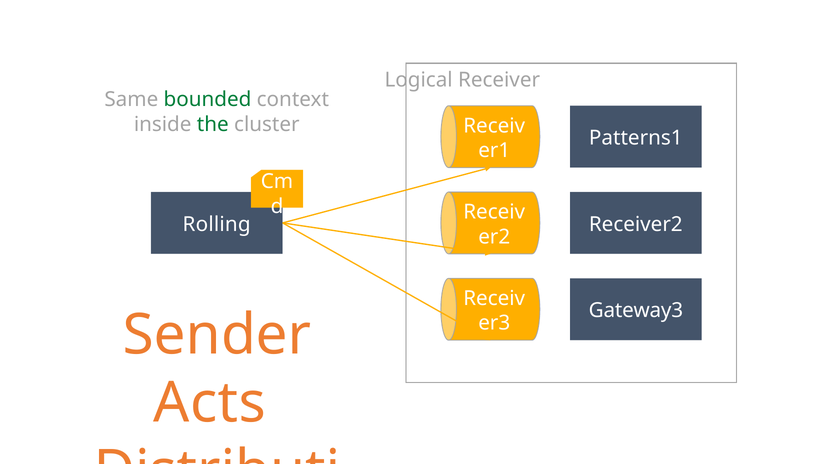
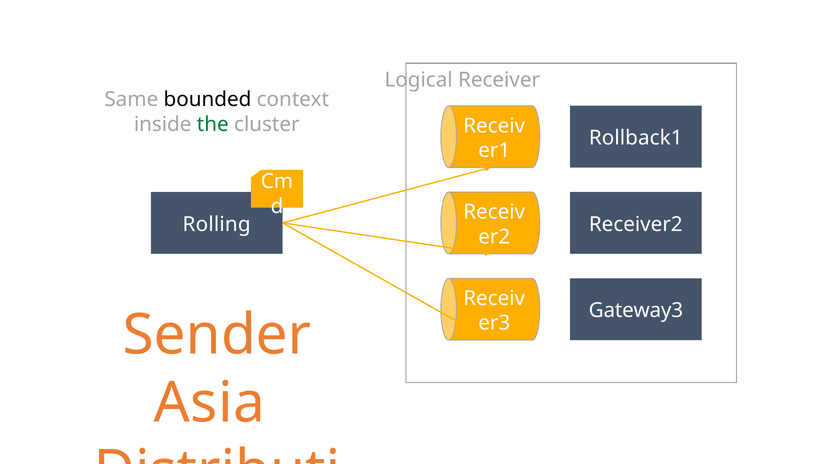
bounded colour: green -> black
Patterns1: Patterns1 -> Rollback1
Acts: Acts -> Asia
